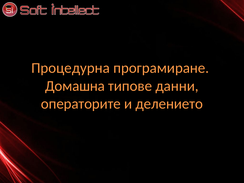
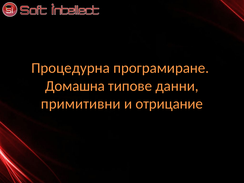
операторите: операторите -> примитивни
делението: делението -> отрицание
